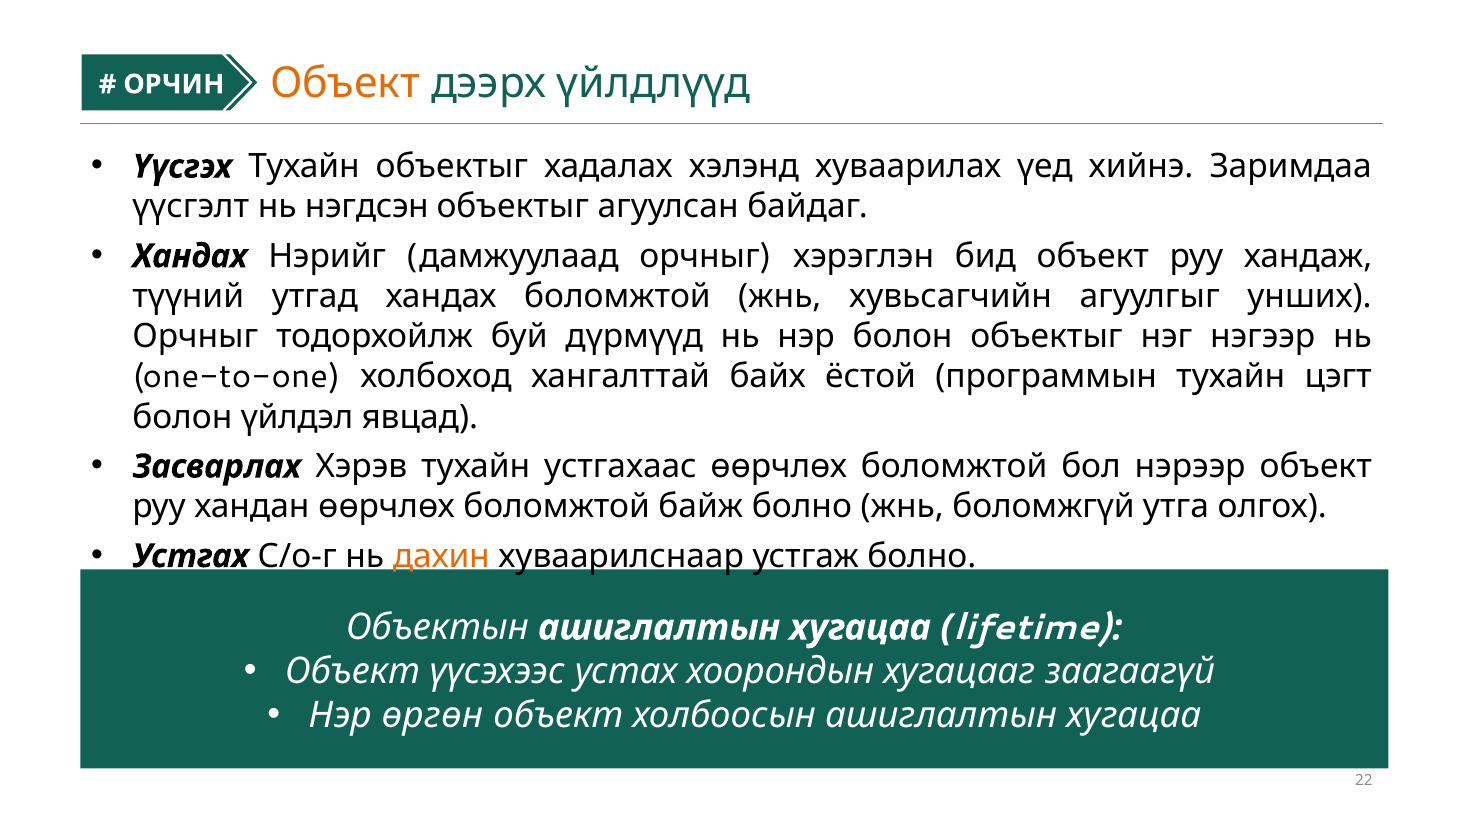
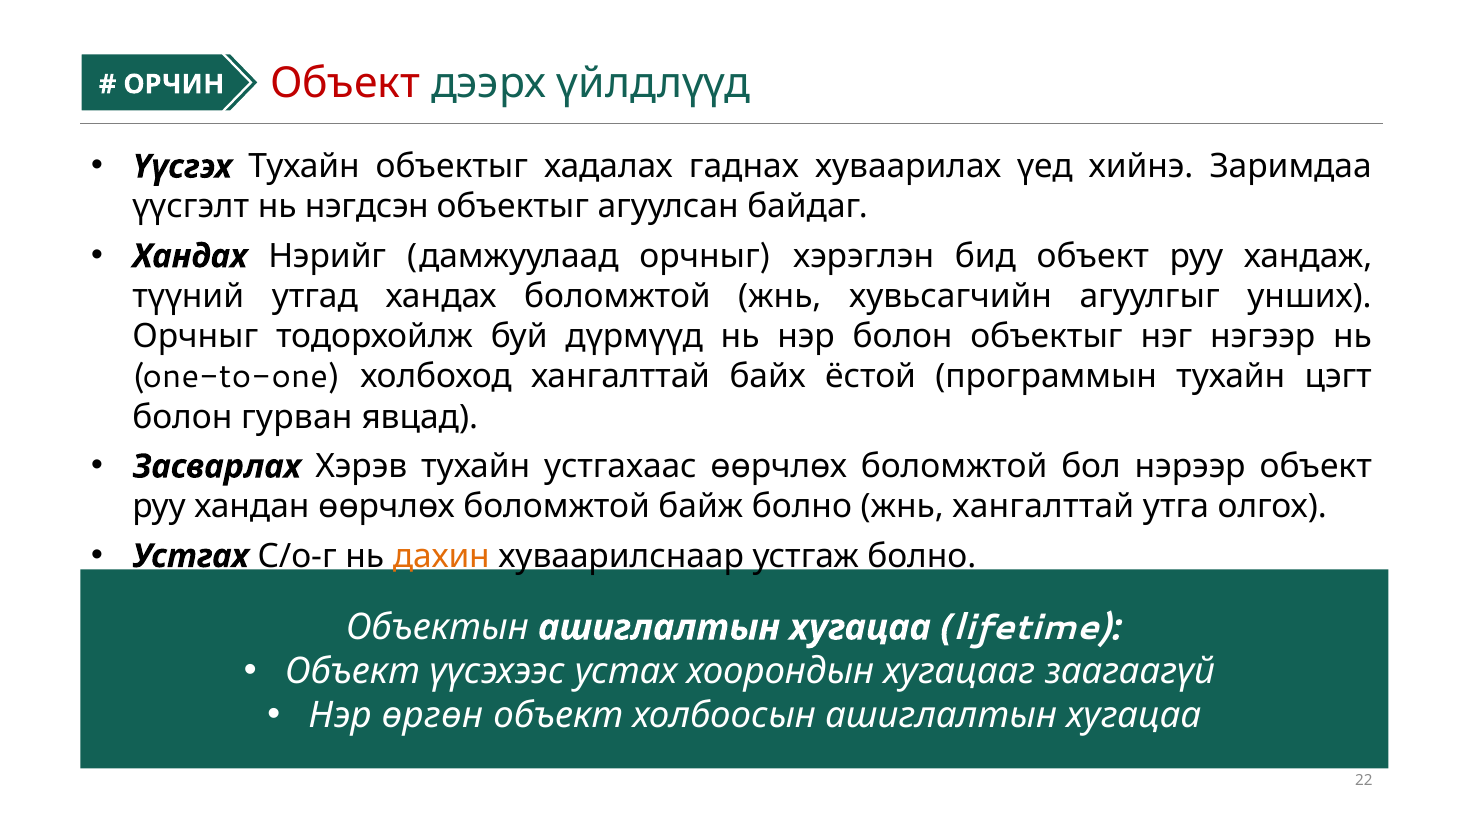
Объект at (345, 83) colour: orange -> red
хэлэнд: хэлэнд -> гаднах
үйлдэл: үйлдэл -> гурван
жнь боломжгүй: боломжгүй -> хангалттай
